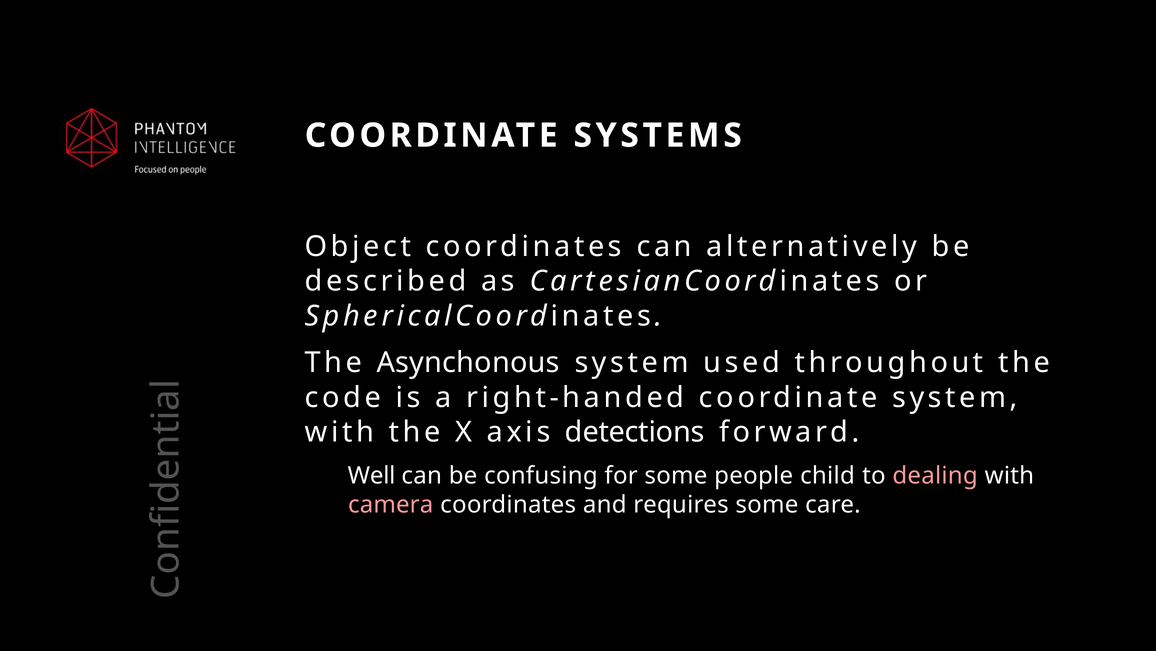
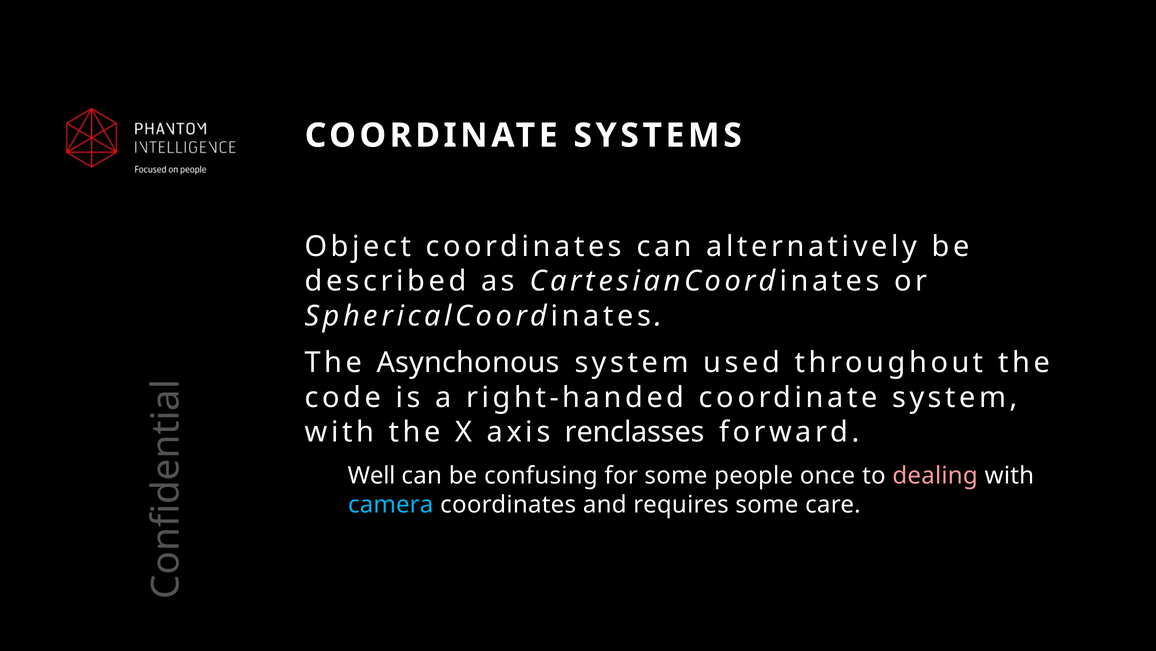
detections: detections -> renclasses
child: child -> once
camera colour: pink -> light blue
